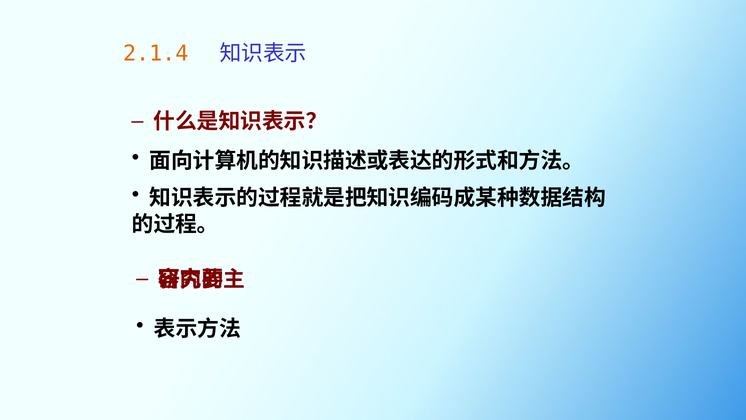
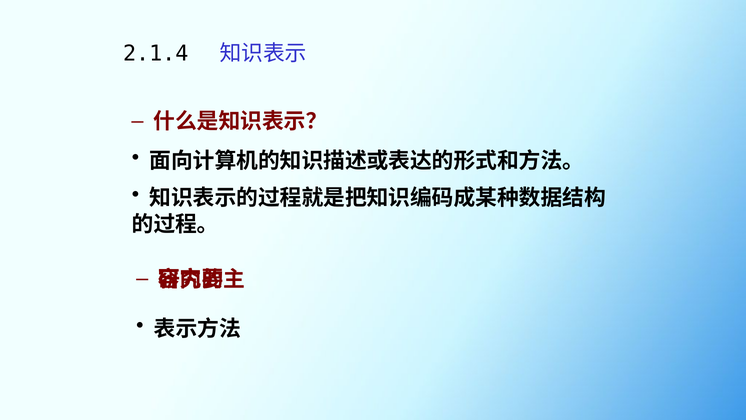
2.1.4 colour: orange -> black
